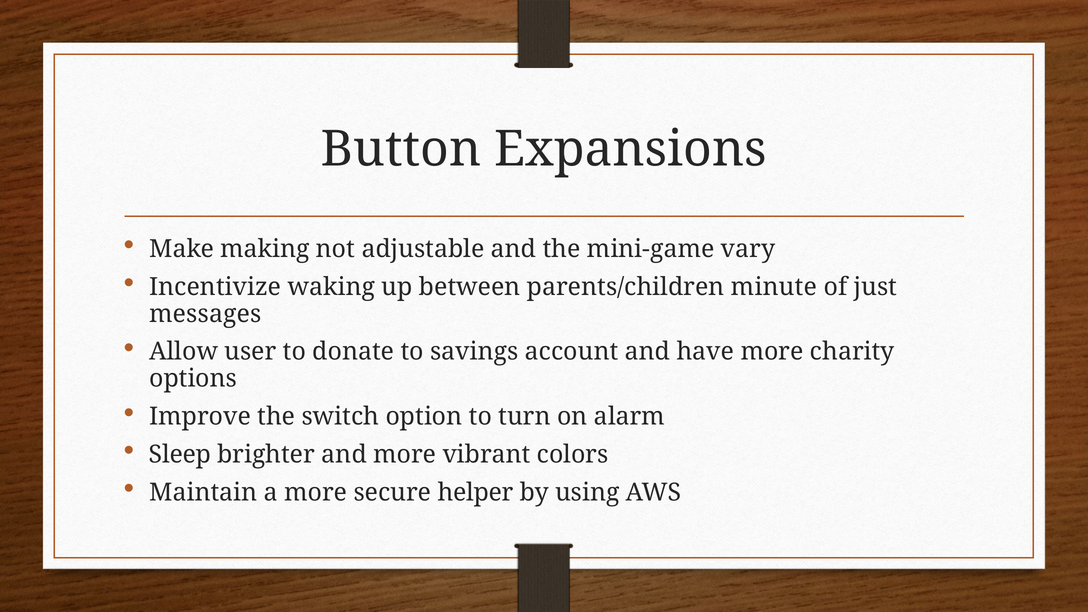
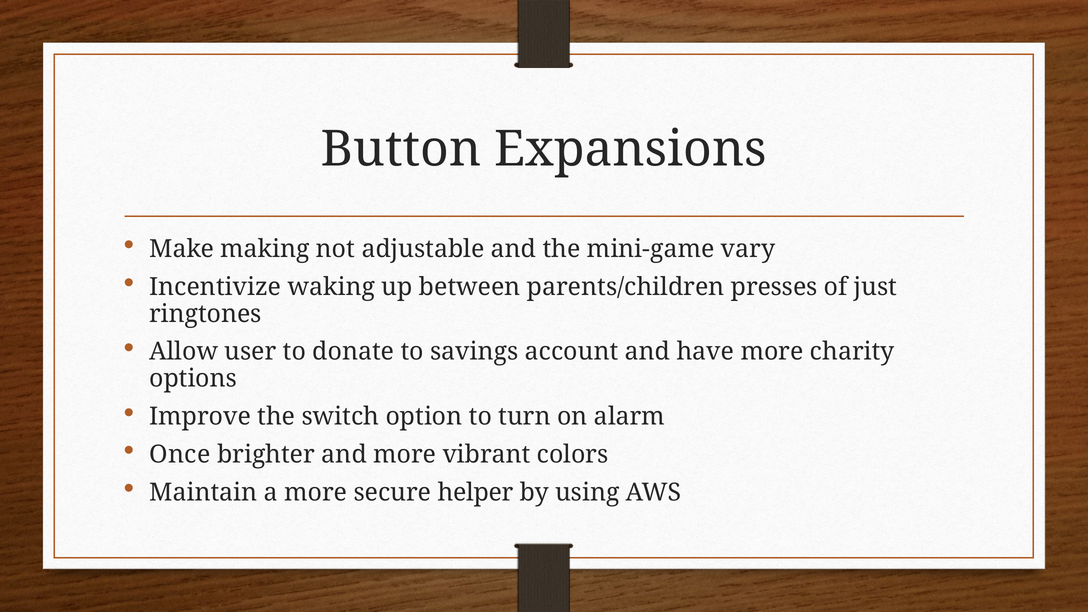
minute: minute -> presses
messages: messages -> ringtones
Sleep: Sleep -> Once
